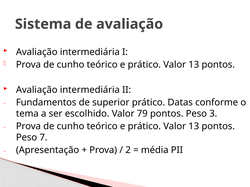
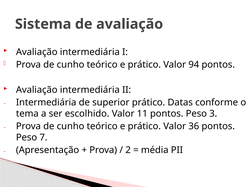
13 at (194, 65): 13 -> 94
Fundamentos at (46, 103): Fundamentos -> Intermediária
79: 79 -> 11
13 at (194, 127): 13 -> 36
